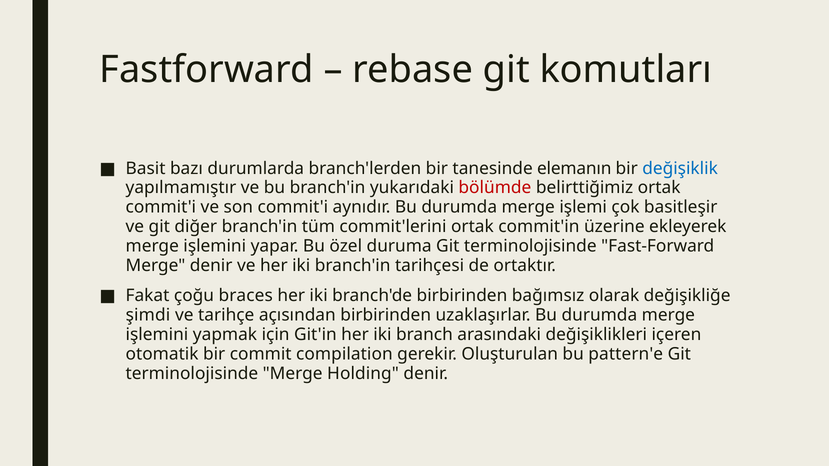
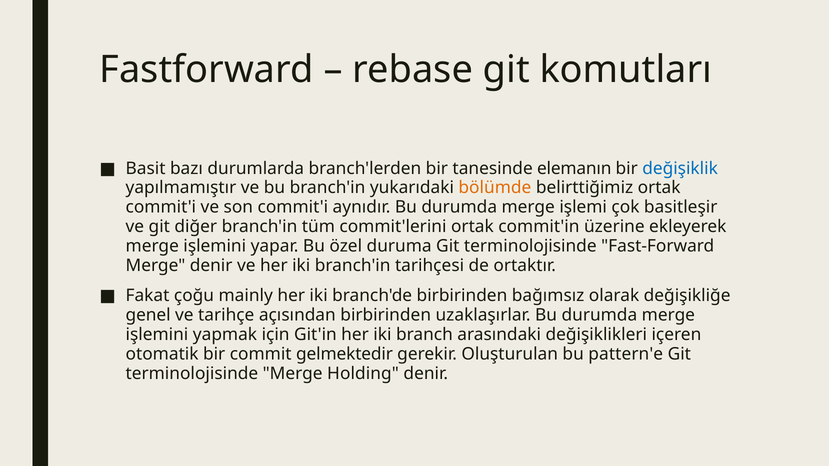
bölümde colour: red -> orange
braces: braces -> mainly
şimdi: şimdi -> genel
compilation: compilation -> gelmektedir
